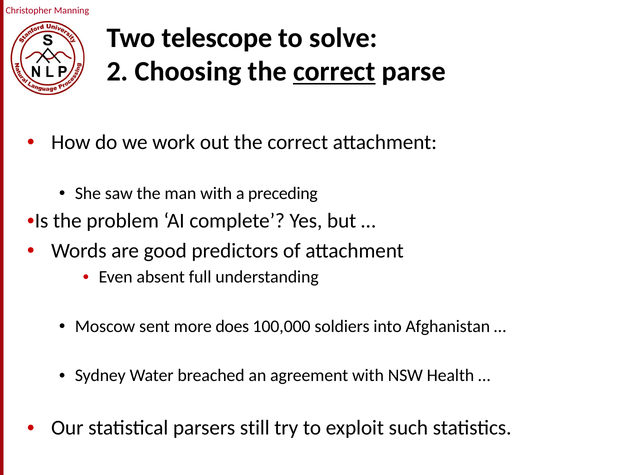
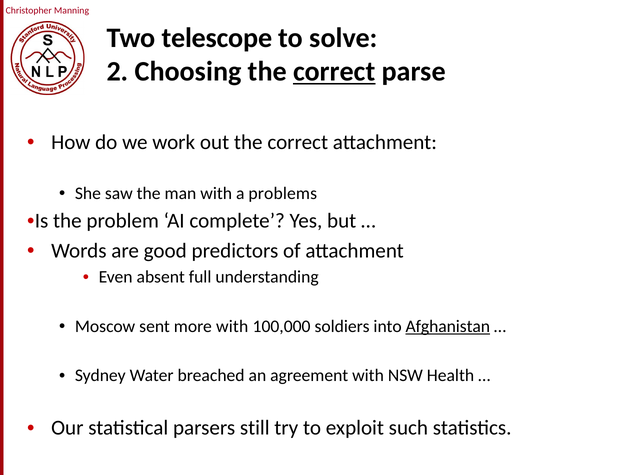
preceding: preceding -> problems
more does: does -> with
Afghanistan underline: none -> present
